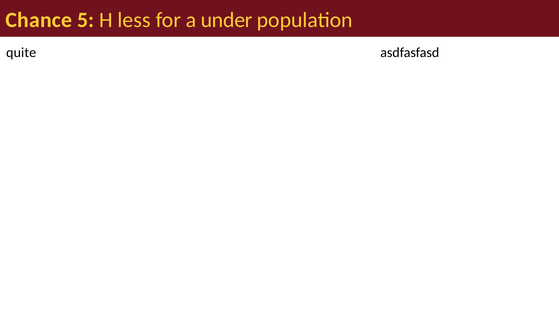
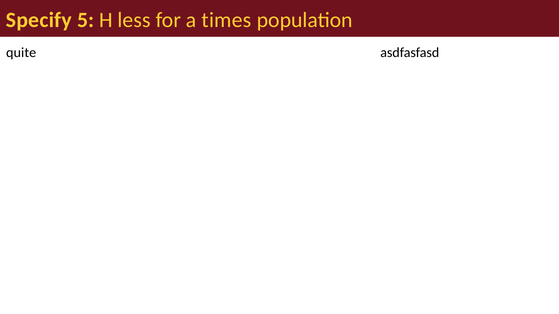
Chance: Chance -> Specify
under: under -> times
